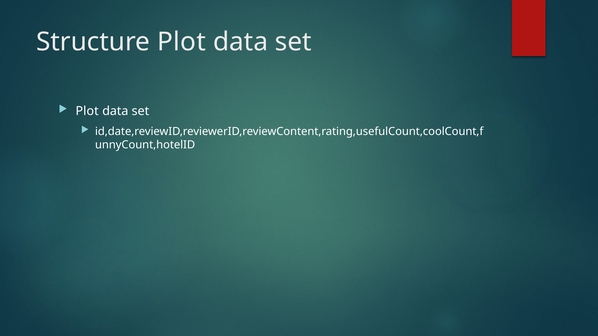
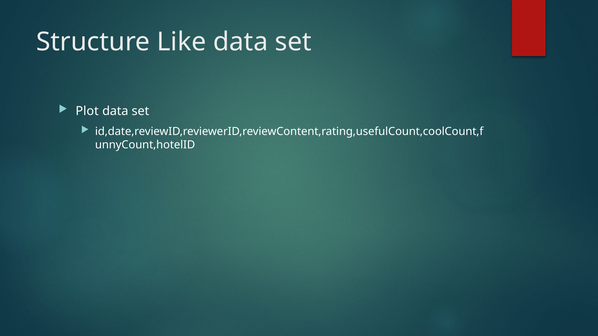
Structure Plot: Plot -> Like
